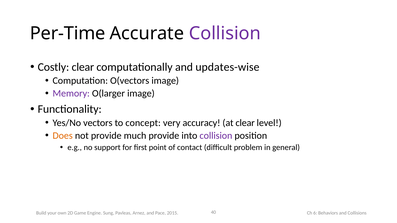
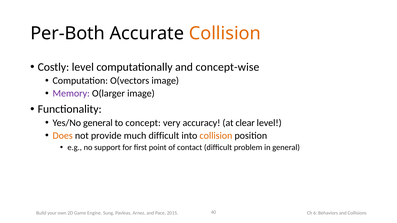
Per-Time: Per-Time -> Per-Both
Collision at (225, 33) colour: purple -> orange
Costly clear: clear -> level
updates-wise: updates-wise -> concept-wise
Yes/No vectors: vectors -> general
much provide: provide -> difficult
collision at (216, 136) colour: purple -> orange
